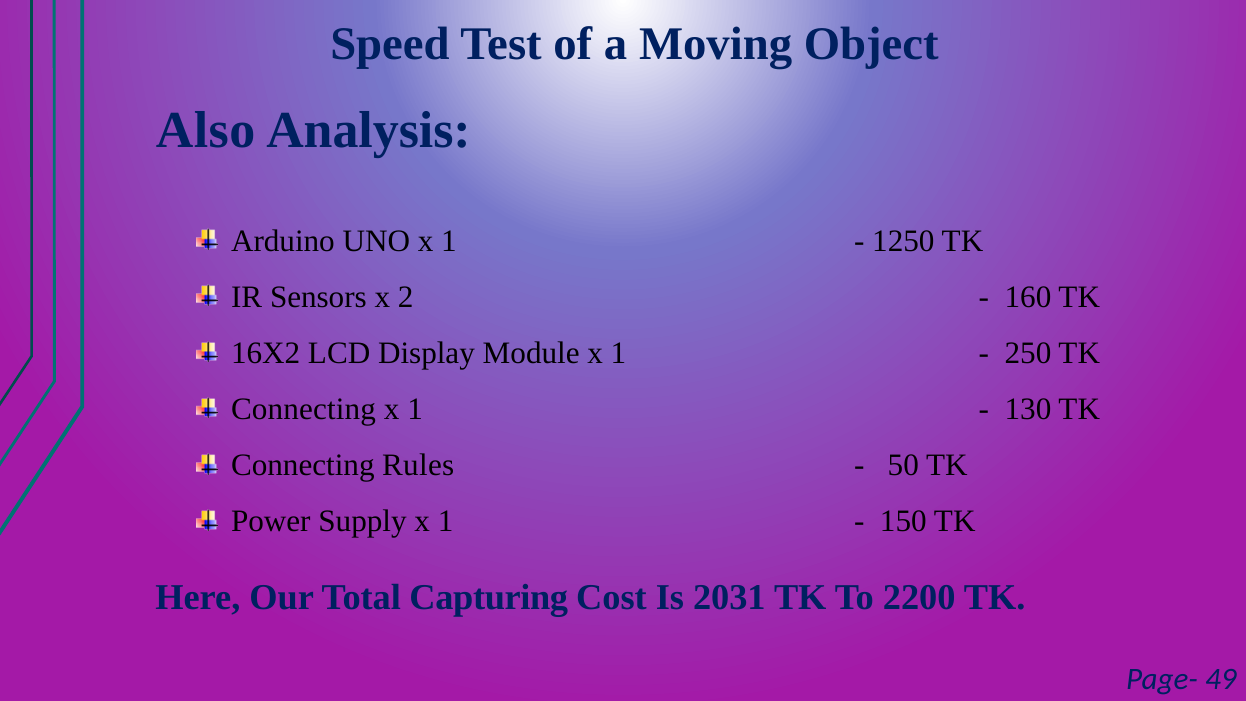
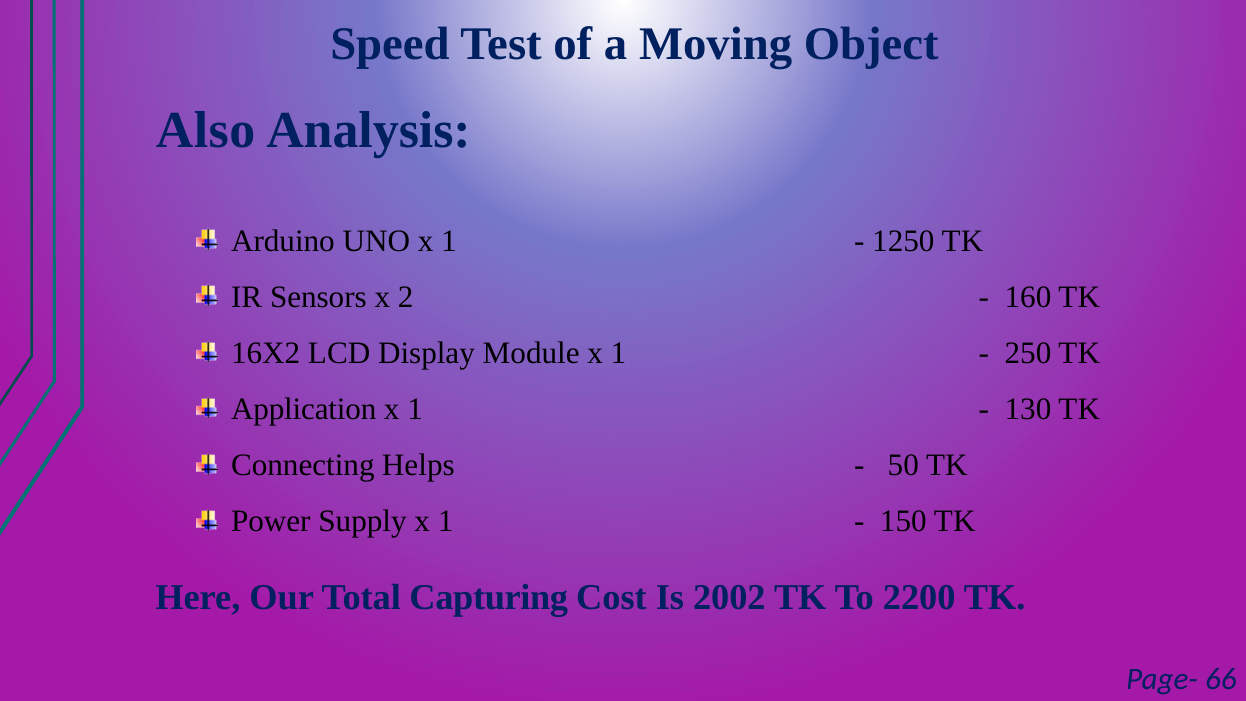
Connecting at (304, 409): Connecting -> Application
Rules: Rules -> Helps
2031: 2031 -> 2002
49: 49 -> 66
